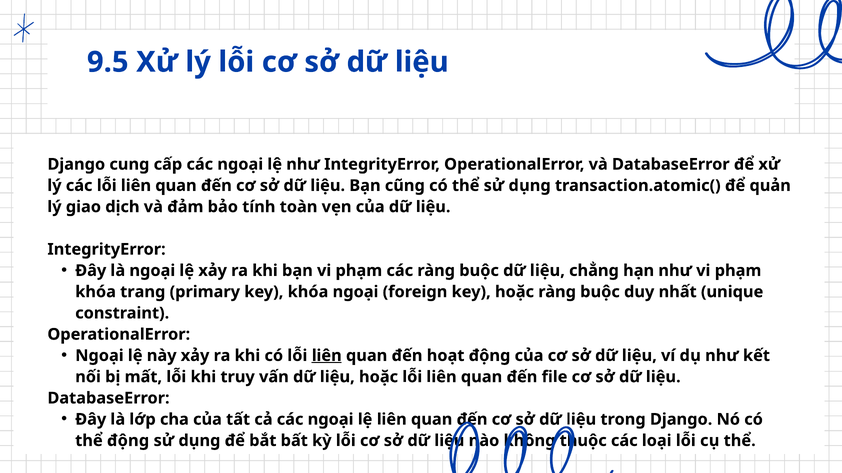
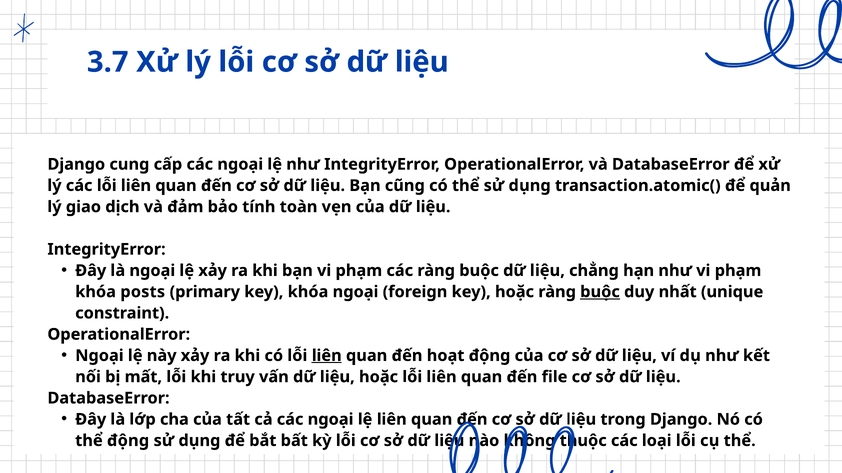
9.5: 9.5 -> 3.7
trang: trang -> posts
buộc at (600, 292) underline: none -> present
